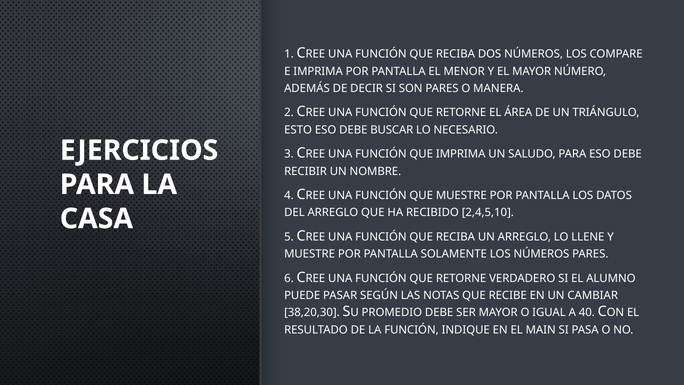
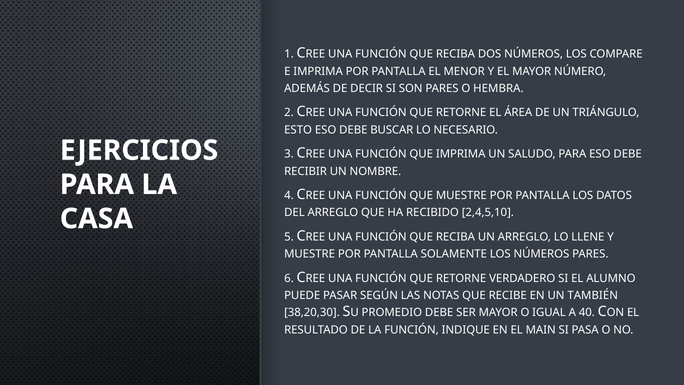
MANERA: MANERA -> HEMBRA
CAMBIAR: CAMBIAR -> TAMBIÉN
